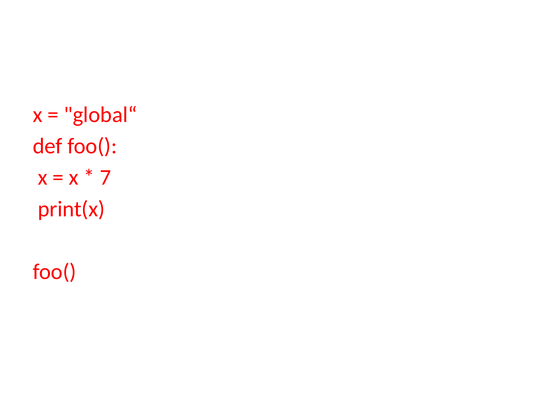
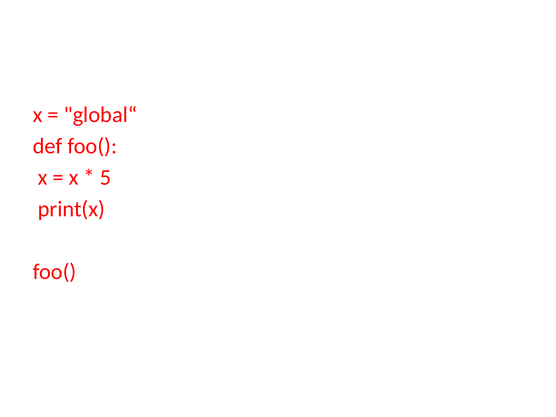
7: 7 -> 5
